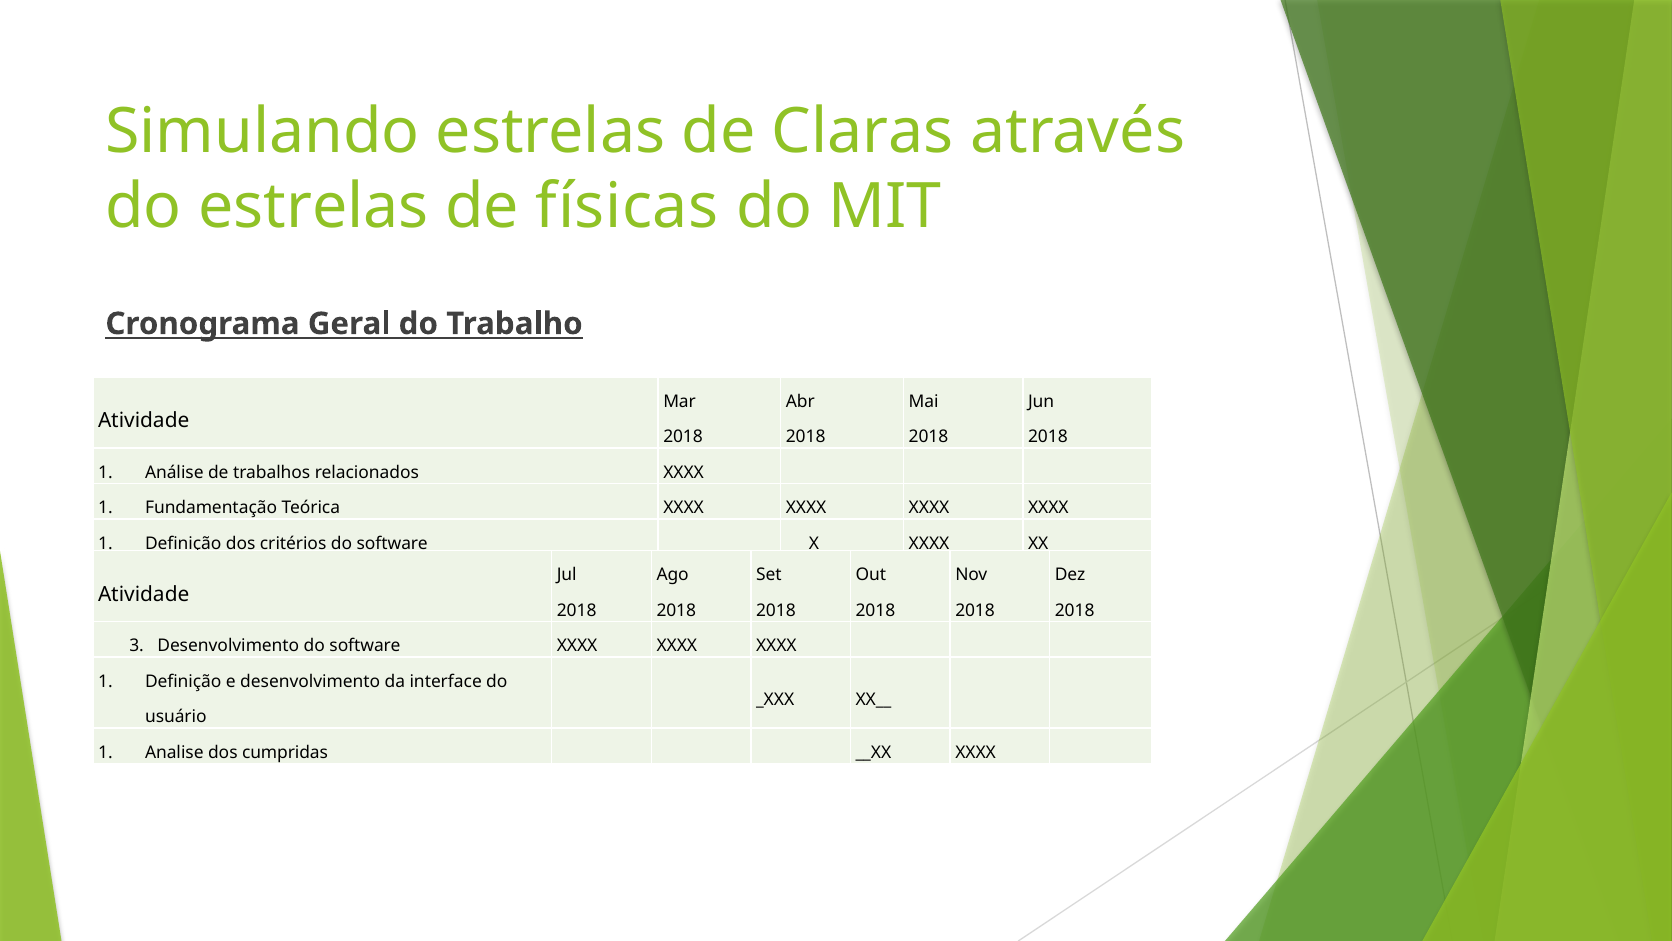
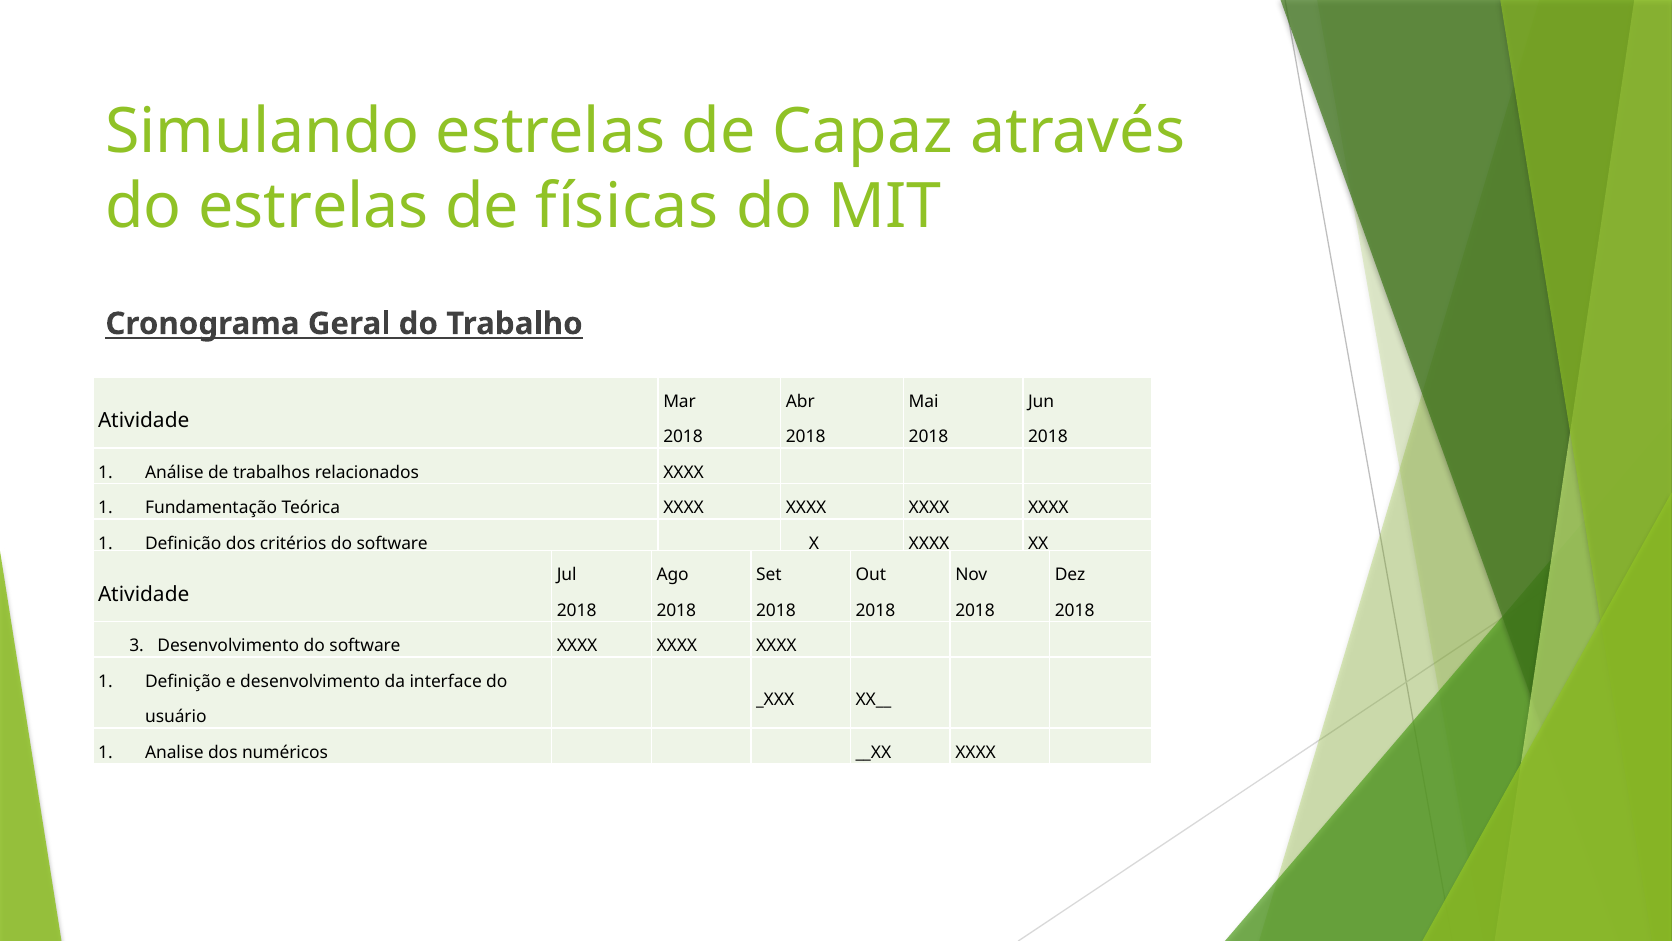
Claras: Claras -> Capaz
cumpridas: cumpridas -> numéricos
